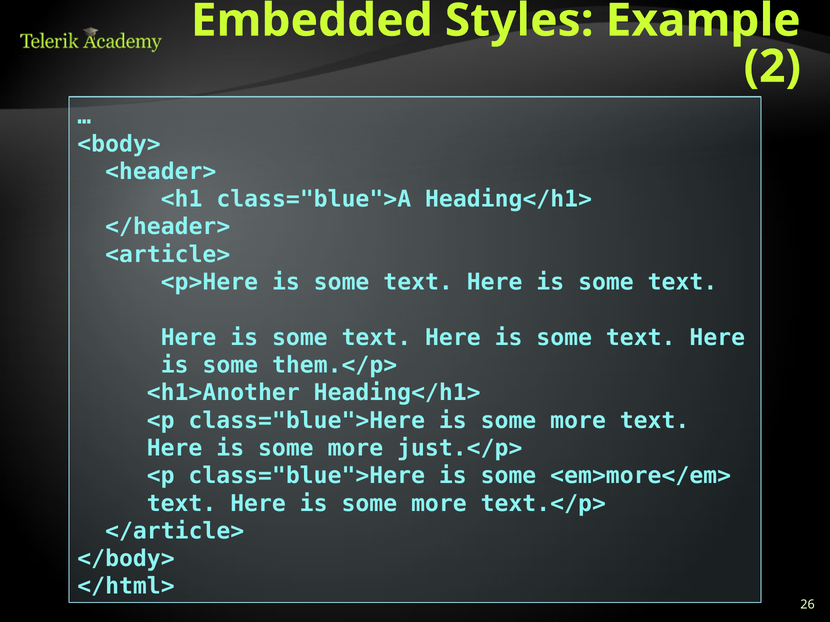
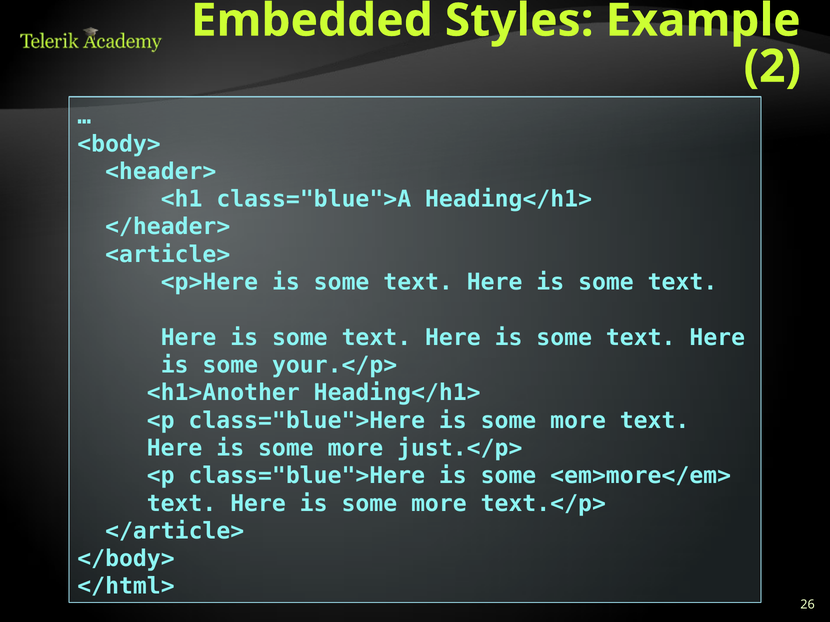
them.</p>: them.</p> -> your.</p>
